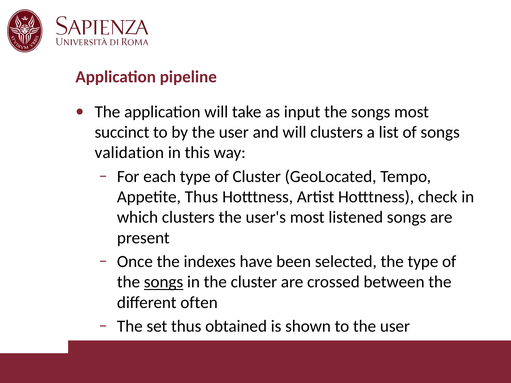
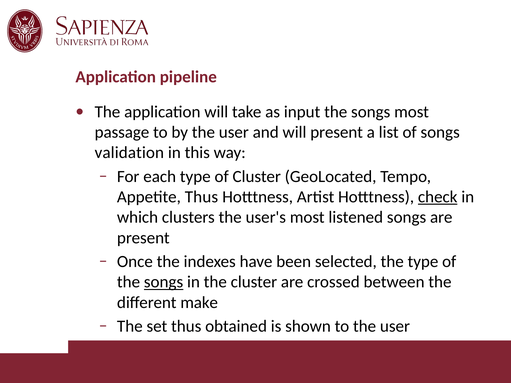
succinct: succinct -> passage
will clusters: clusters -> present
check underline: none -> present
often: often -> make
